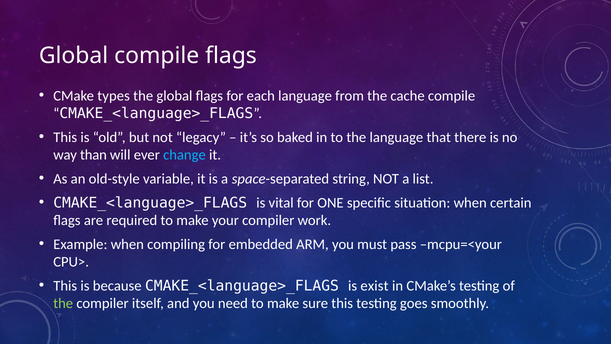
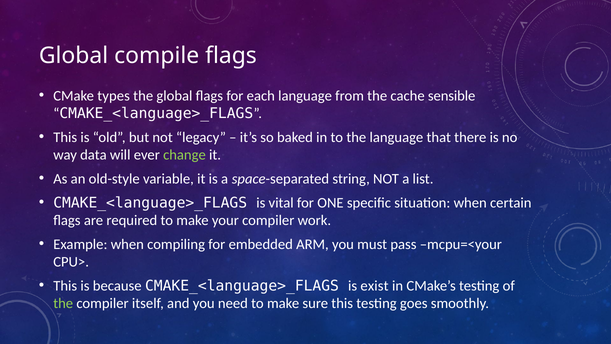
cache compile: compile -> sensible
than: than -> data
change colour: light blue -> light green
